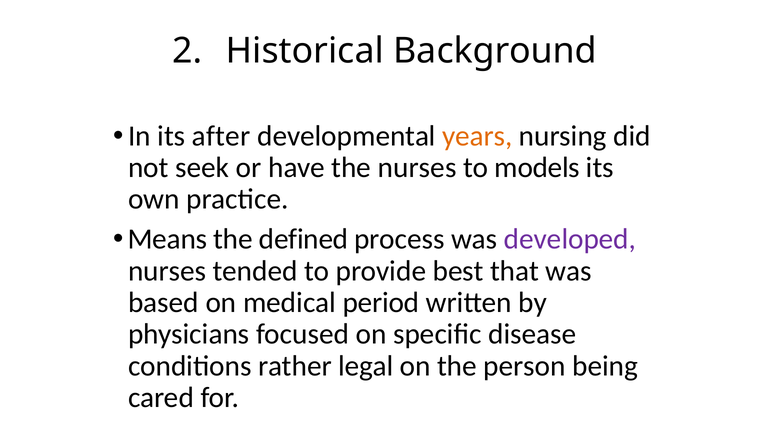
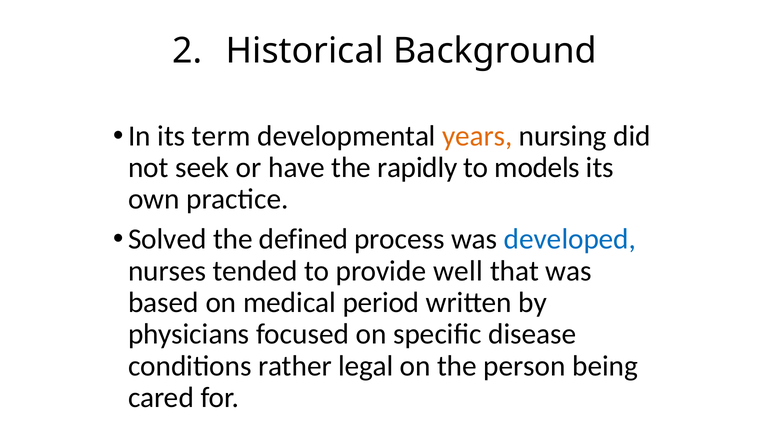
after: after -> term
the nurses: nurses -> rapidly
Means: Means -> Solved
developed colour: purple -> blue
best: best -> well
